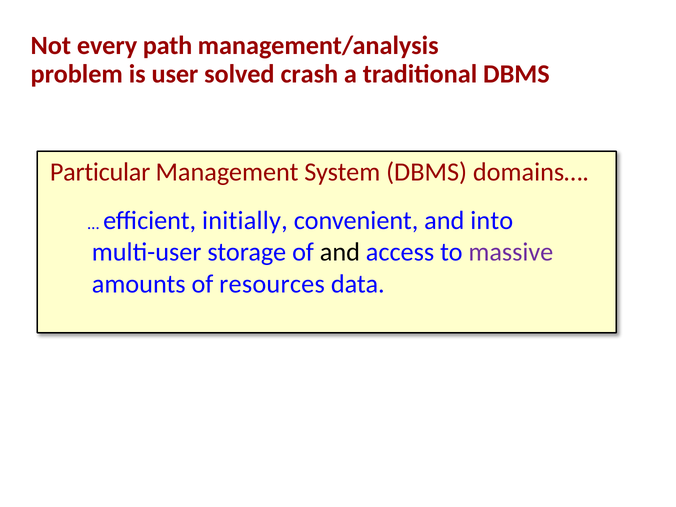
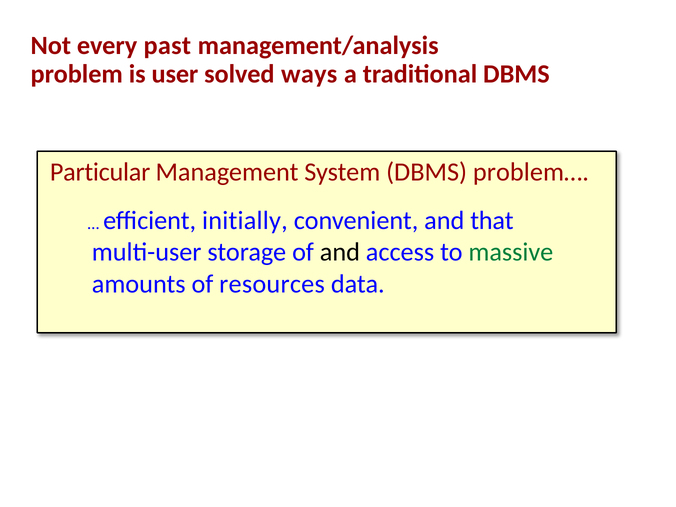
path: path -> past
crash: crash -> ways
domains…: domains… -> problem…
into: into -> that
massive colour: purple -> green
